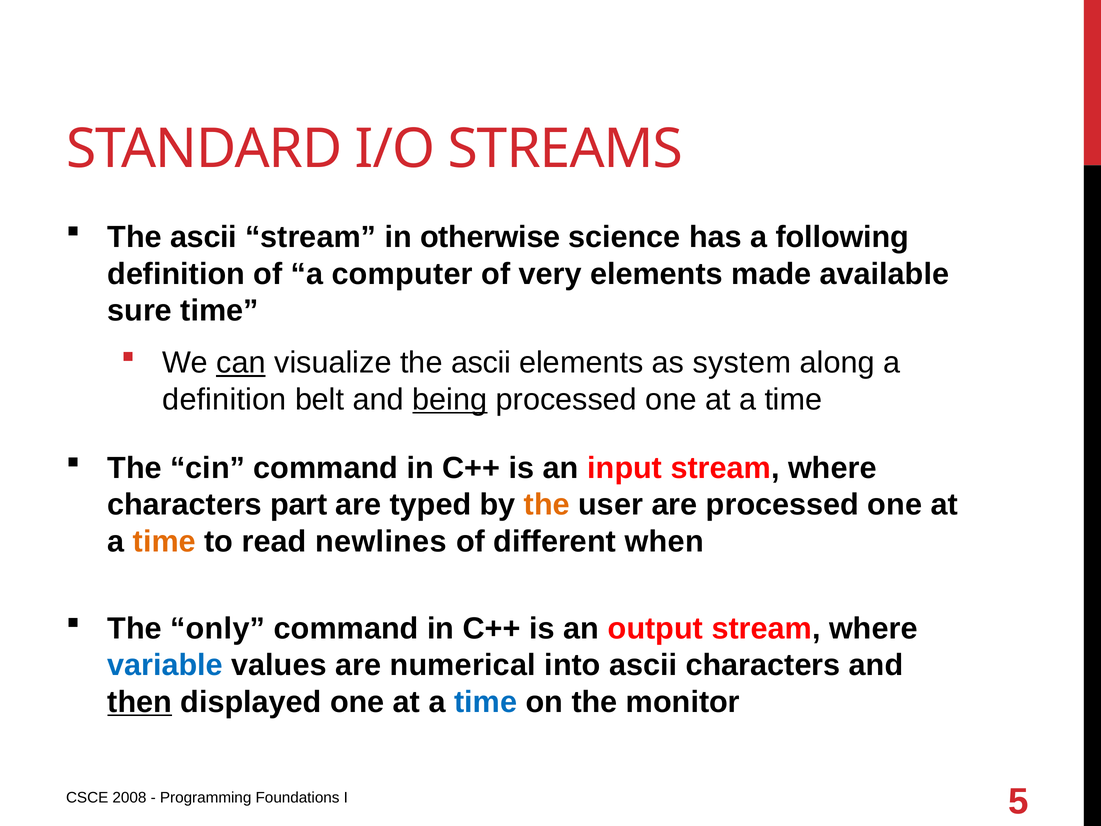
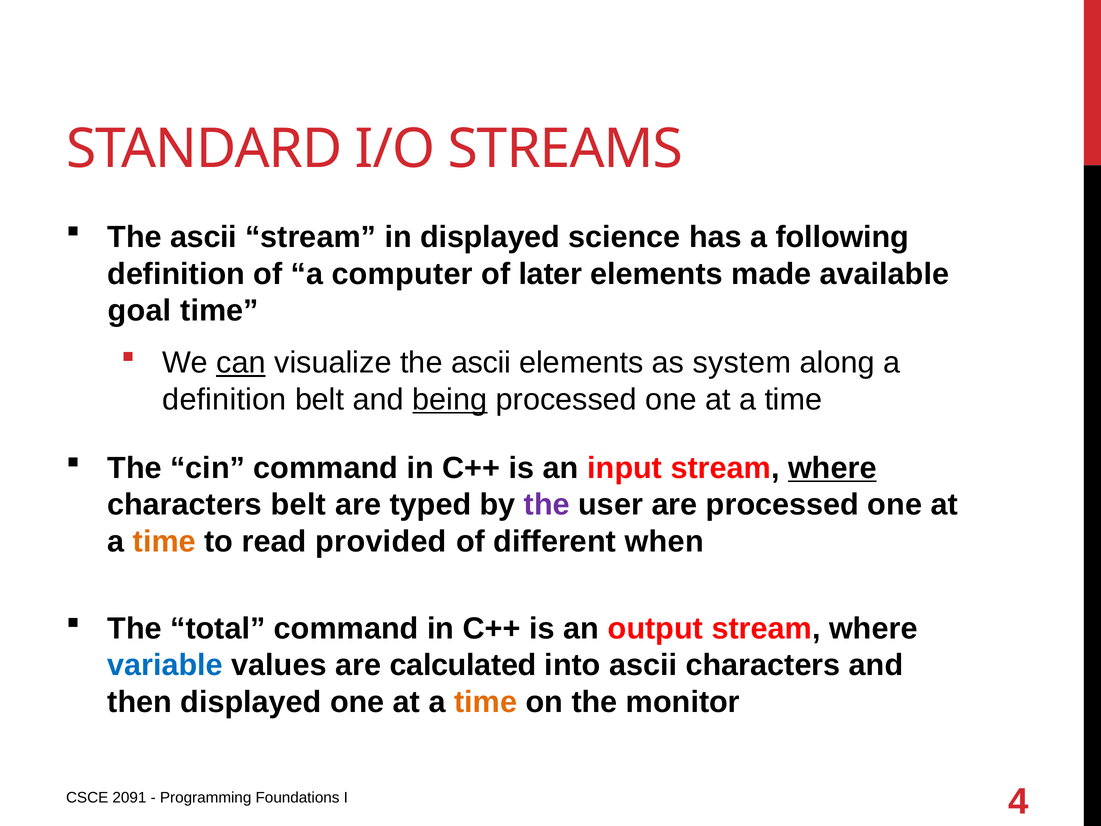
in otherwise: otherwise -> displayed
very: very -> later
sure: sure -> goal
where at (832, 468) underline: none -> present
characters part: part -> belt
the at (547, 505) colour: orange -> purple
newlines: newlines -> provided
only: only -> total
numerical: numerical -> calculated
then underline: present -> none
time at (486, 702) colour: blue -> orange
2008: 2008 -> 2091
5: 5 -> 4
